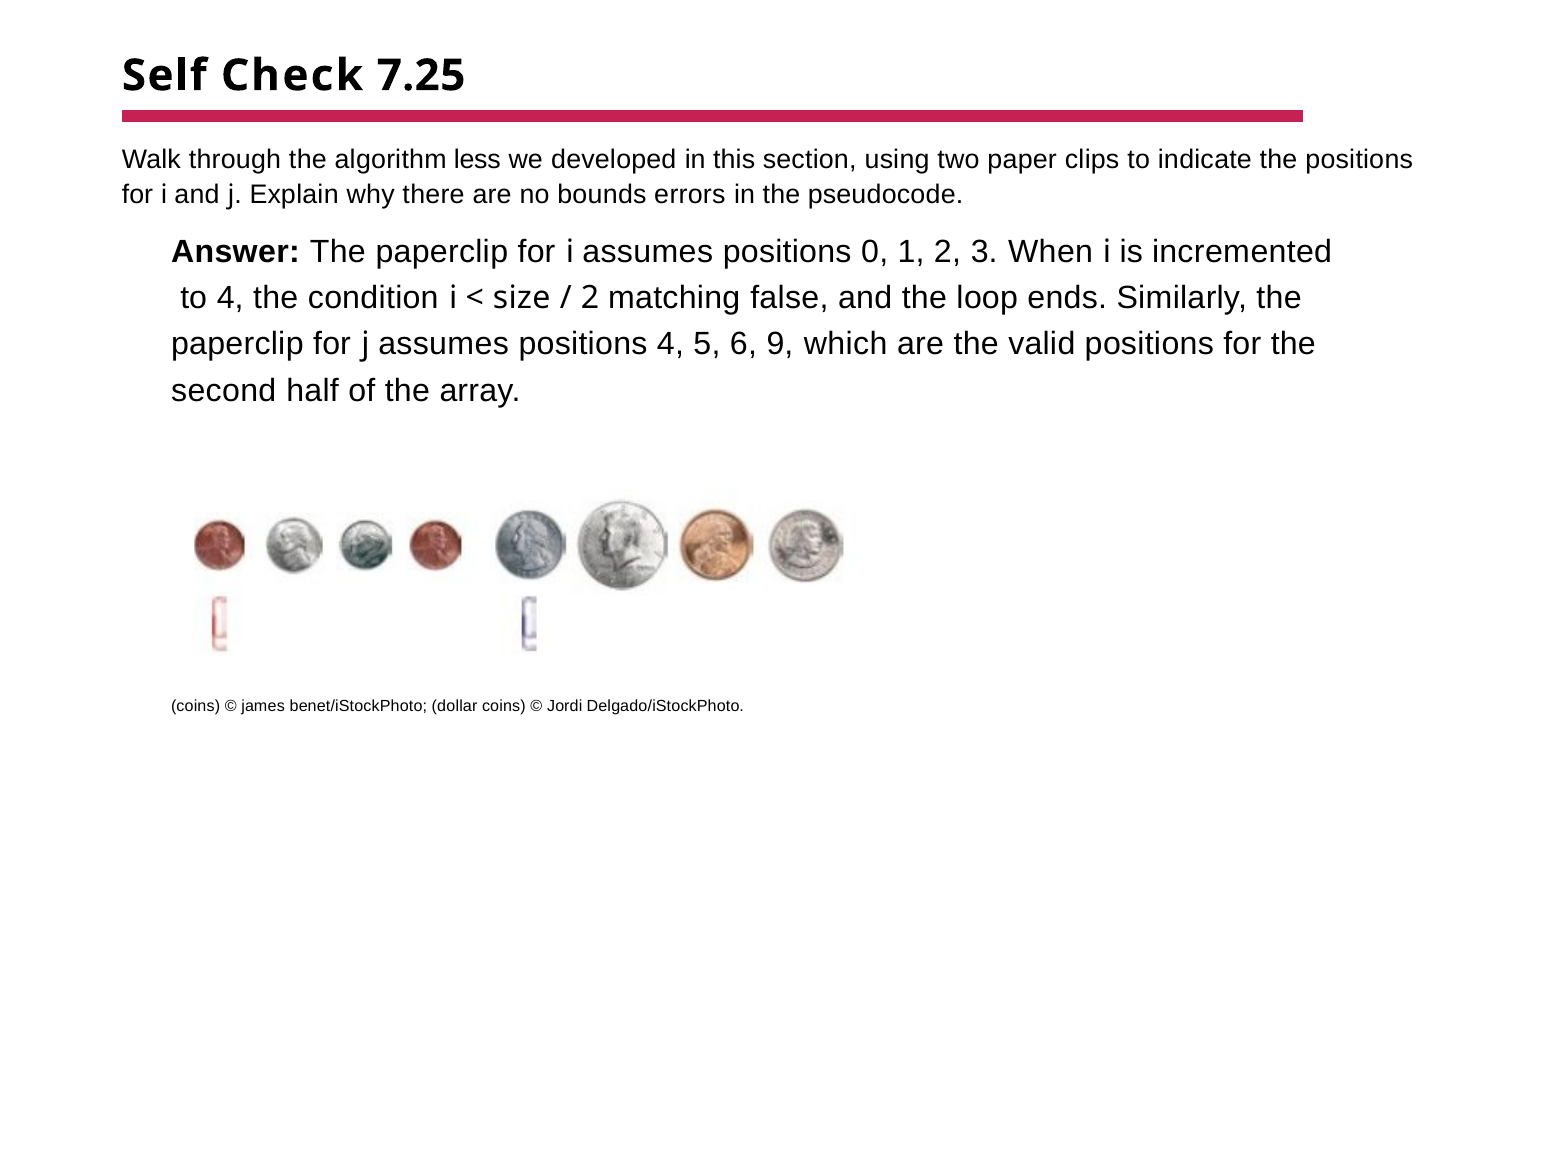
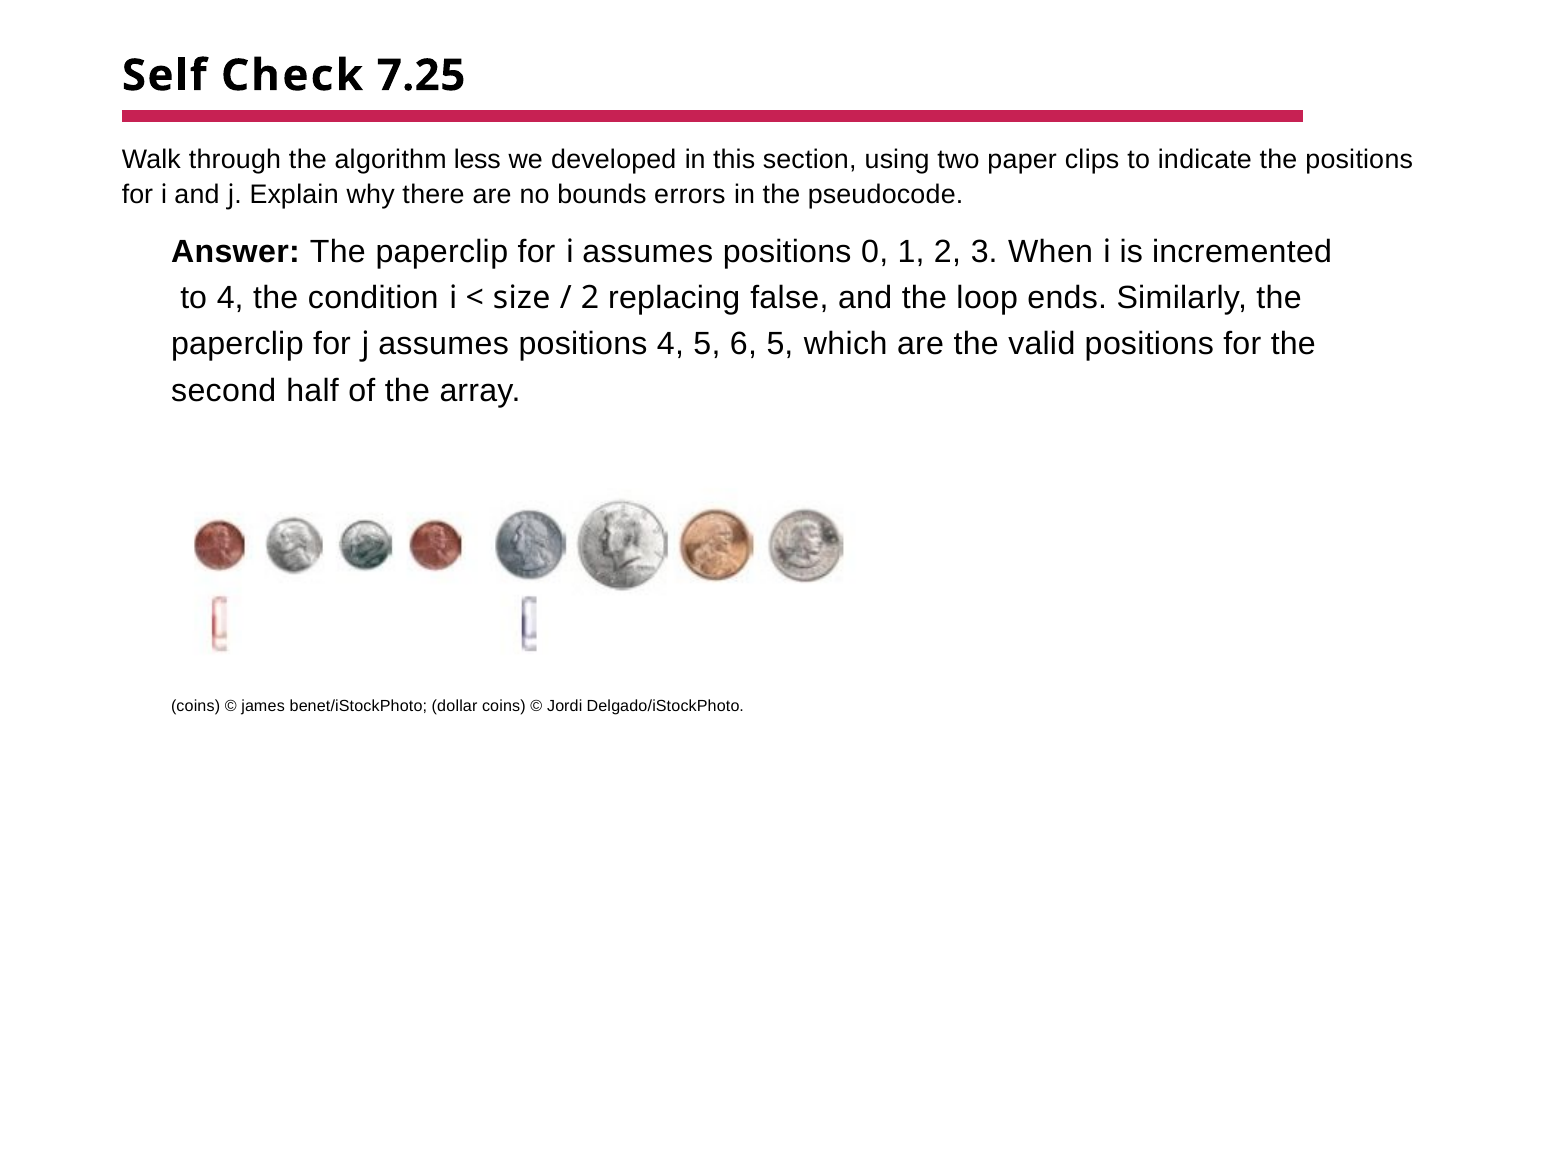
matching: matching -> replacing
6 9: 9 -> 5
